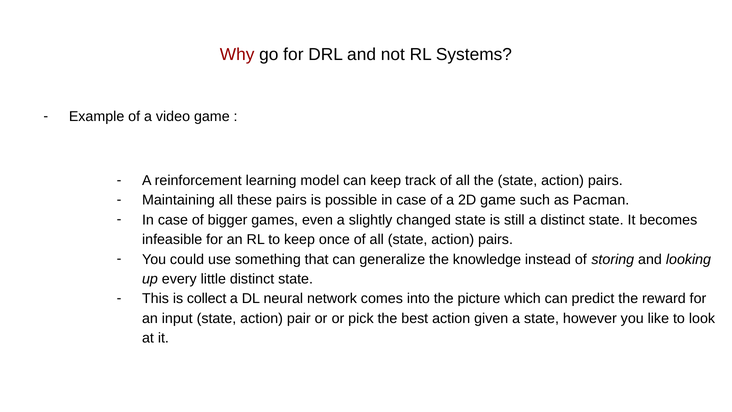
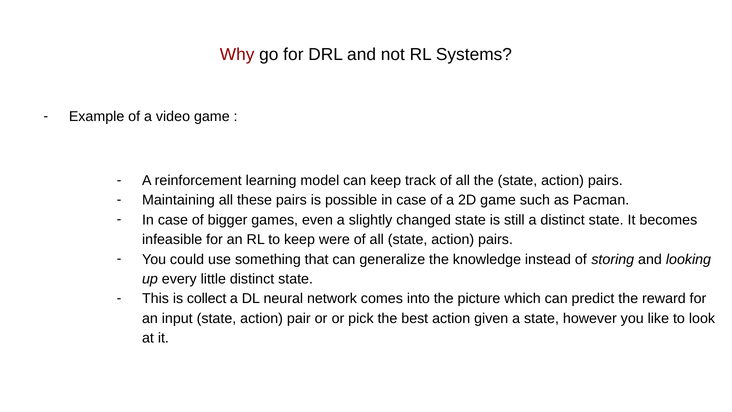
once: once -> were
